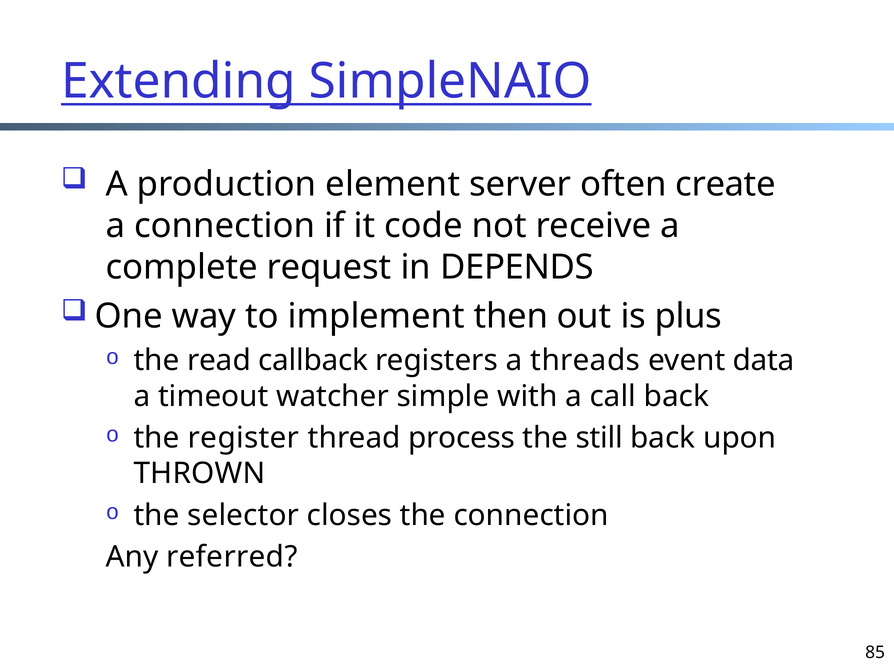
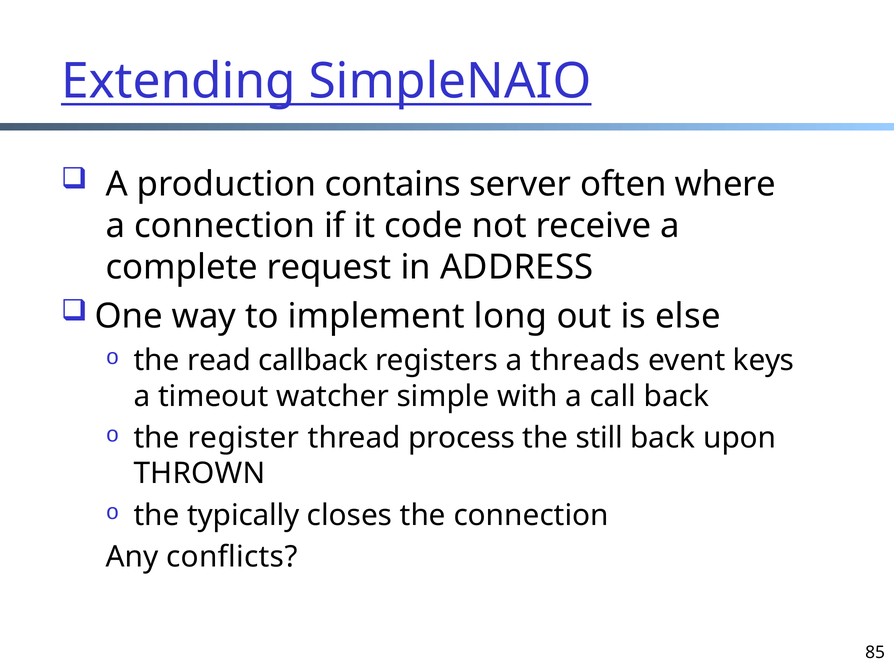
element: element -> contains
create: create -> where
DEPENDS: DEPENDS -> ADDRESS
then: then -> long
plus: plus -> else
data: data -> keys
selector: selector -> typically
referred: referred -> conflicts
